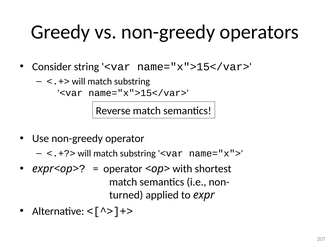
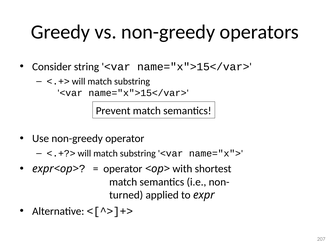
Reverse: Reverse -> Prevent
